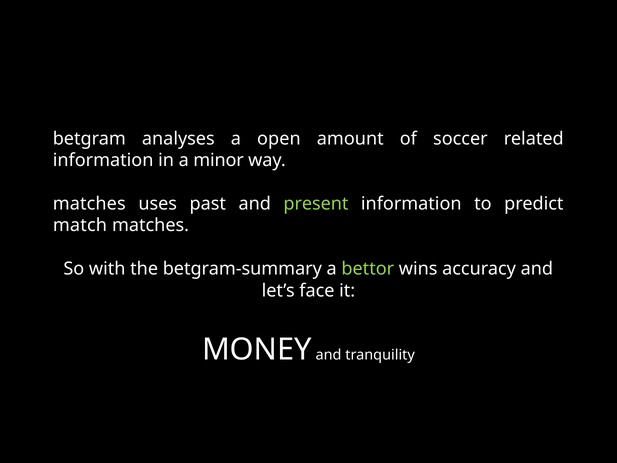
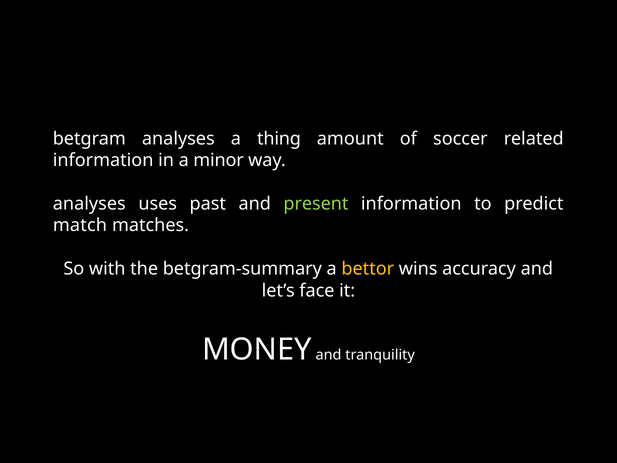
open: open -> thing
matches at (89, 204): matches -> analyses
bettor colour: light green -> yellow
